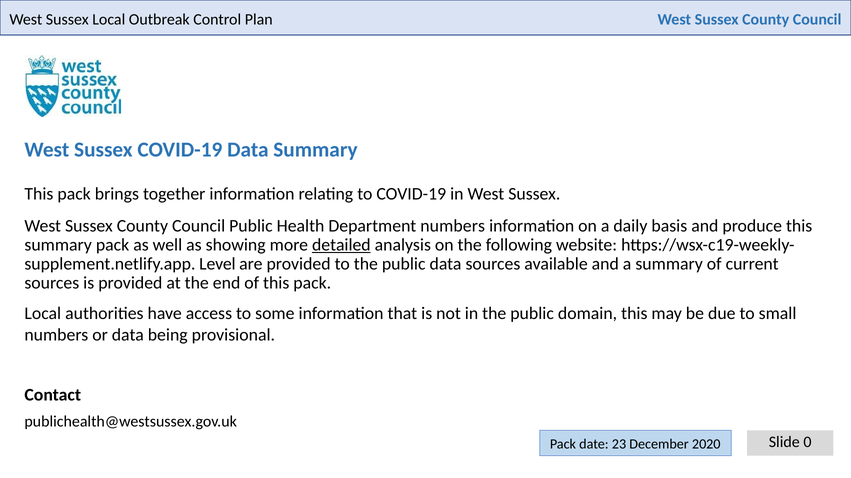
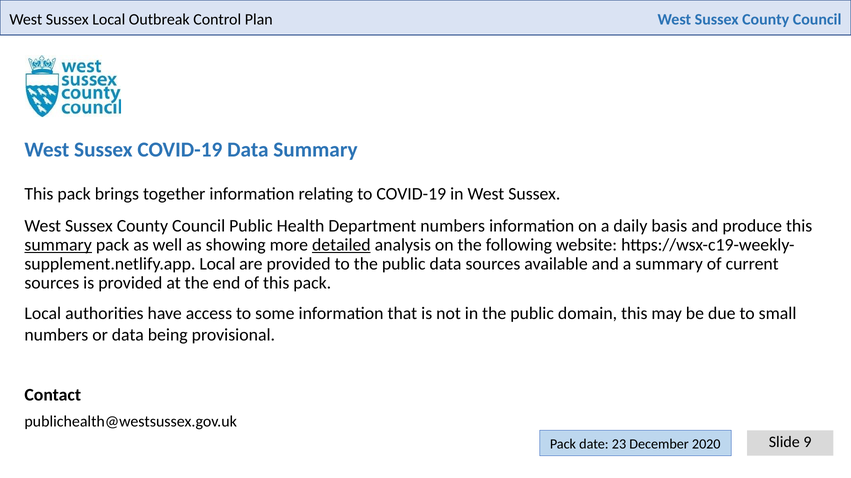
summary at (58, 245) underline: none -> present
Level at (217, 264): Level -> Local
0: 0 -> 9
